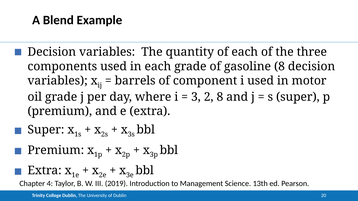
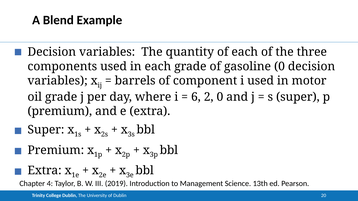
gasoline 8: 8 -> 0
3: 3 -> 6
2 8: 8 -> 0
